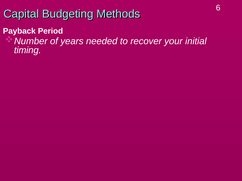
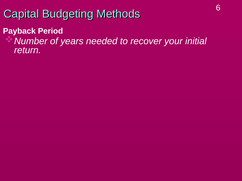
timing: timing -> return
